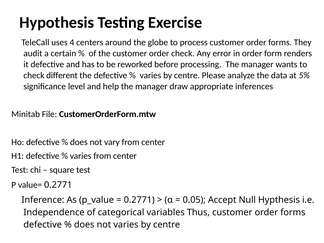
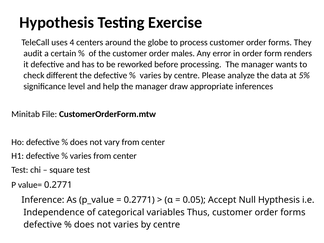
order check: check -> males
